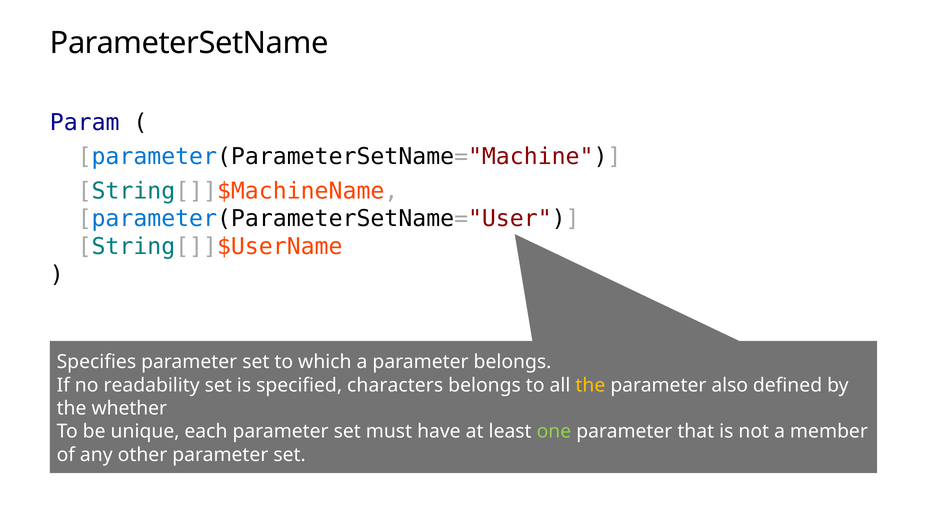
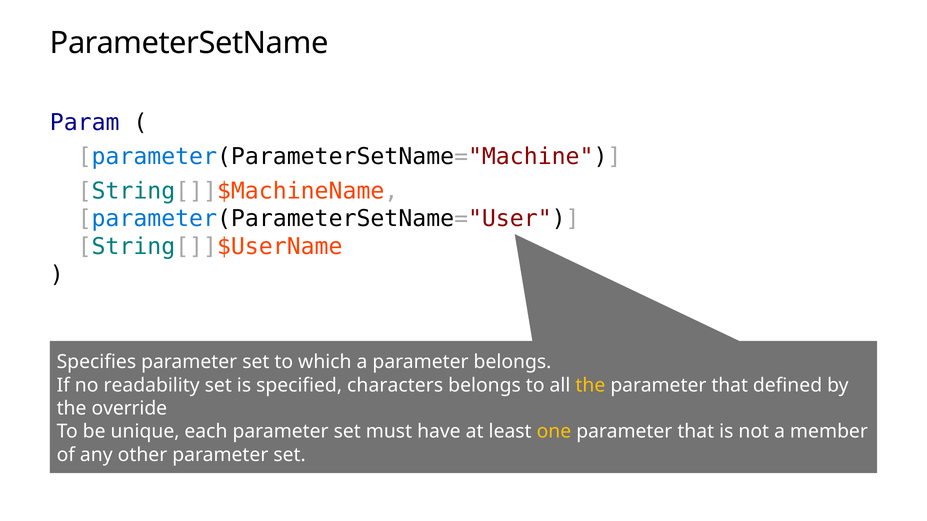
also at (730, 386): also -> that
whether: whether -> override
one colour: light green -> yellow
